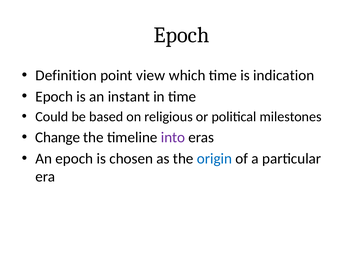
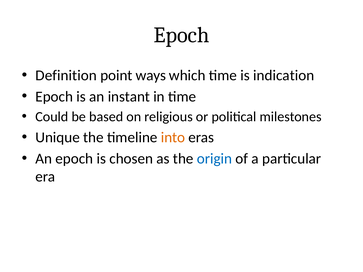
view: view -> ways
Change: Change -> Unique
into colour: purple -> orange
